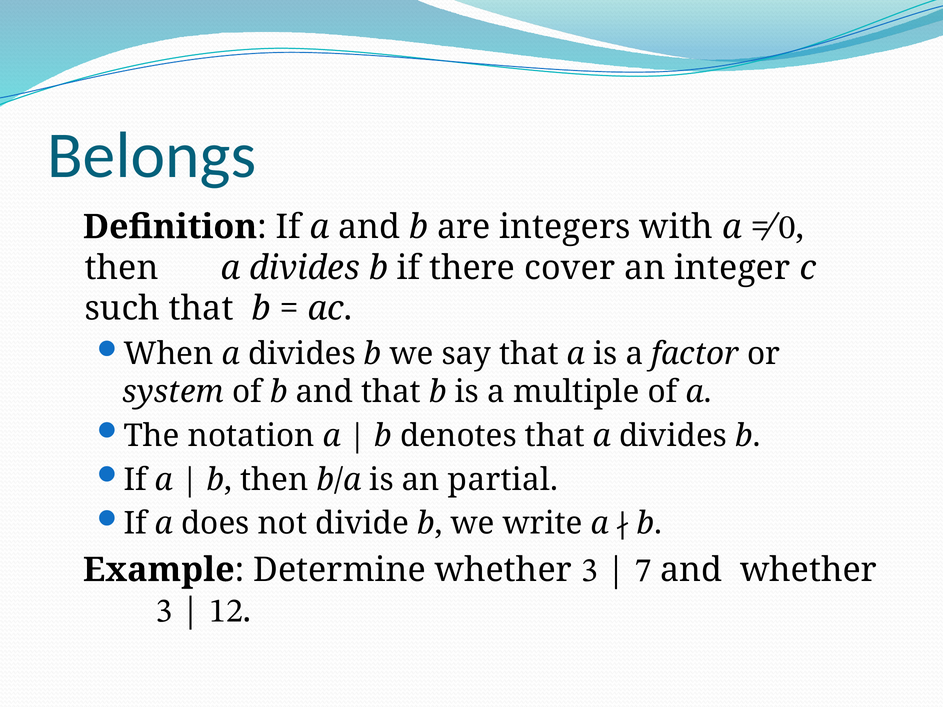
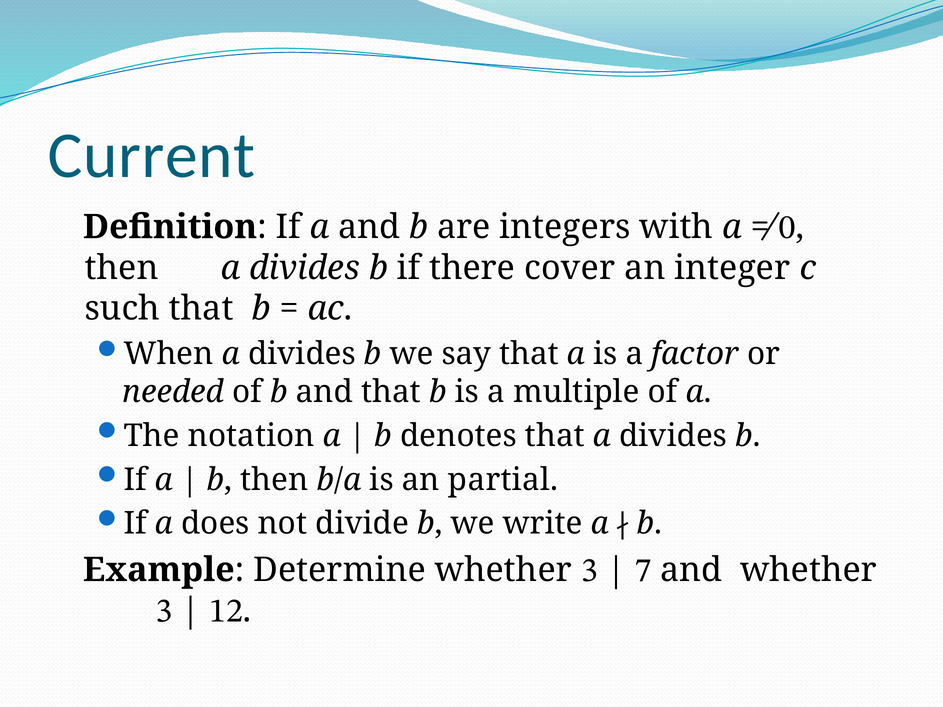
Belongs: Belongs -> Current
system: system -> needed
